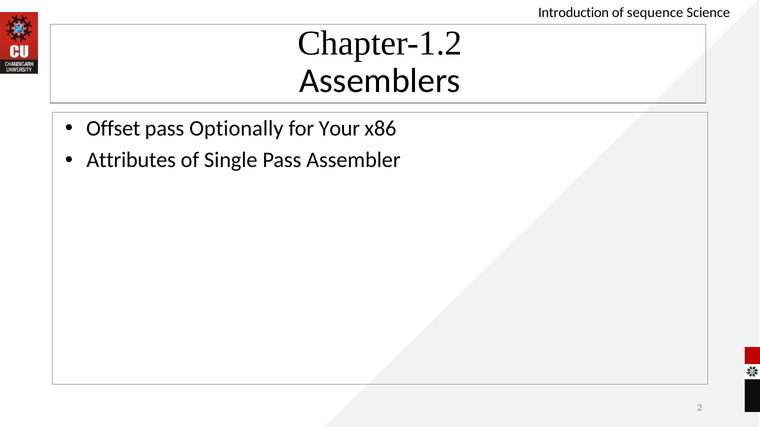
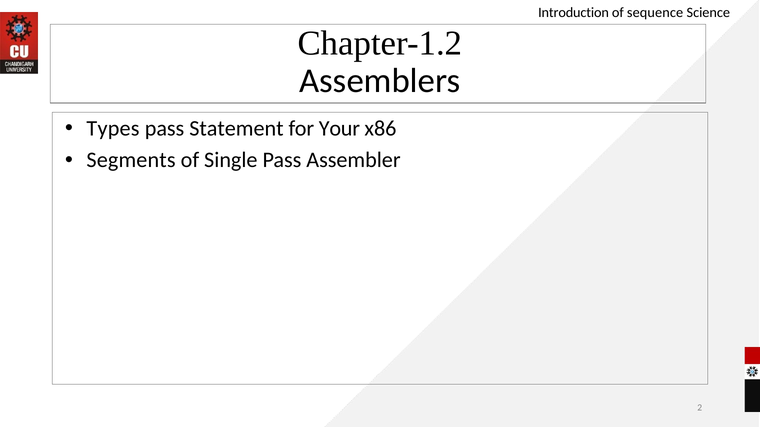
Offset: Offset -> Types
Optionally: Optionally -> Statement
Attributes: Attributes -> Segments
